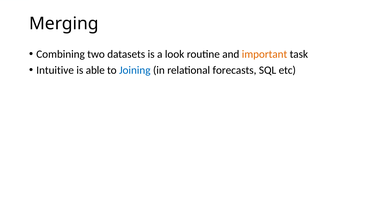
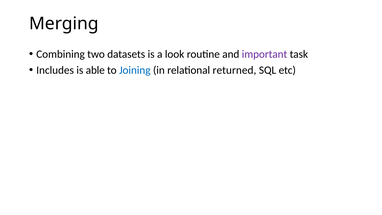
important colour: orange -> purple
Intuitive: Intuitive -> Includes
forecasts: forecasts -> returned
